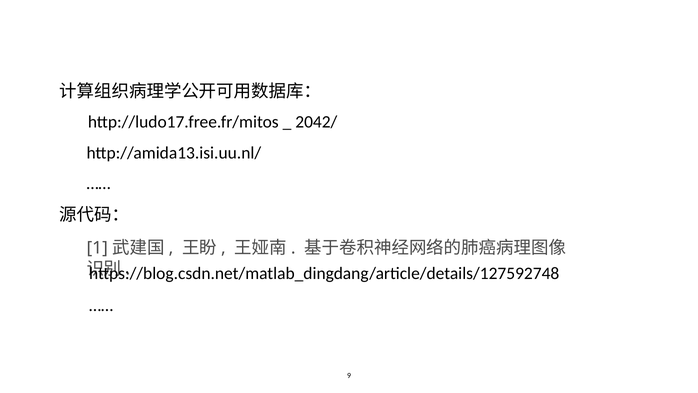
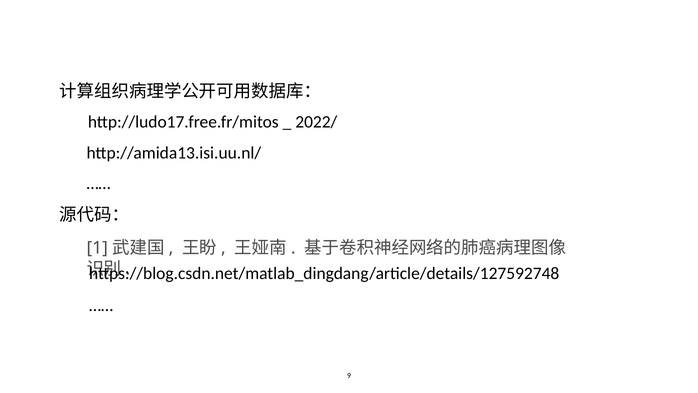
2042/: 2042/ -> 2022/
